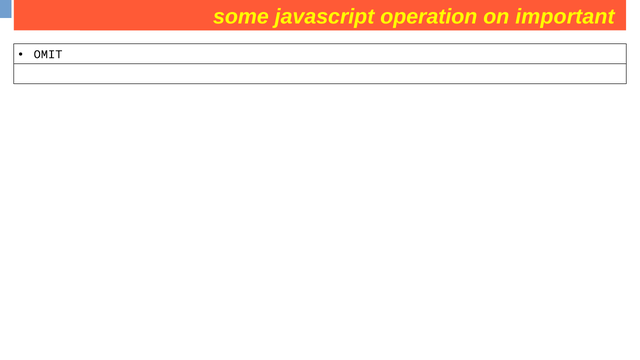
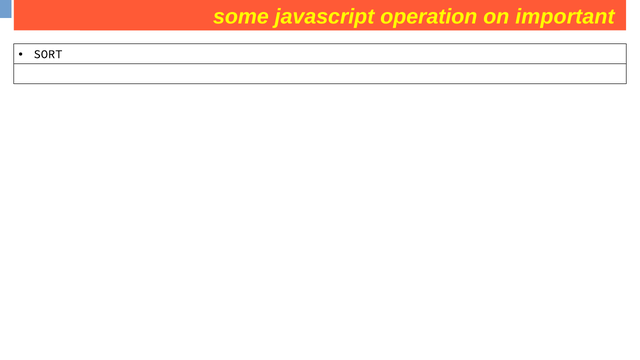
OMIT: OMIT -> SORT
